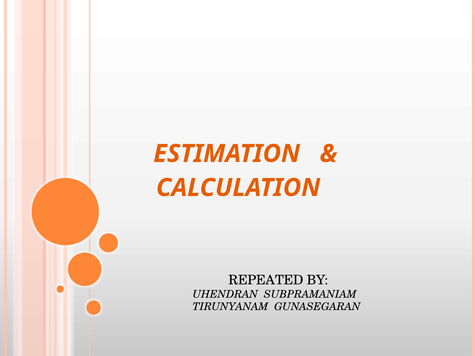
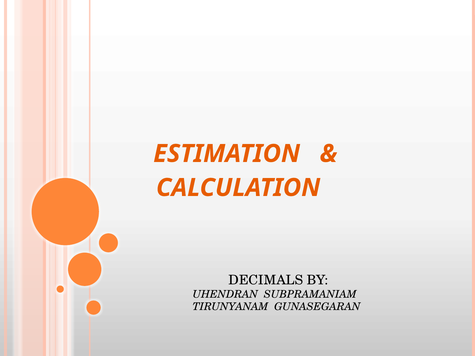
REPEATED: REPEATED -> DECIMALS
